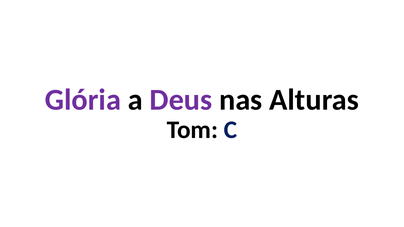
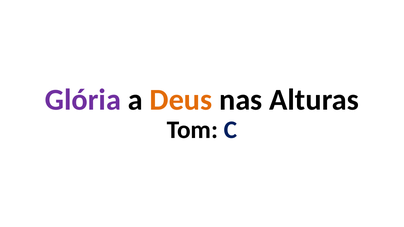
Deus colour: purple -> orange
